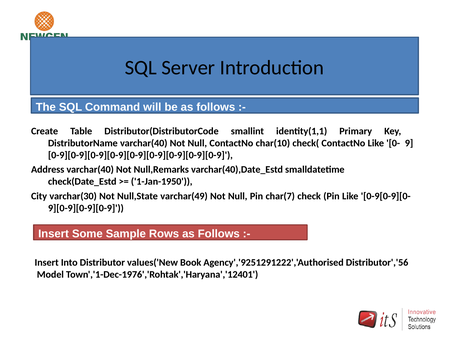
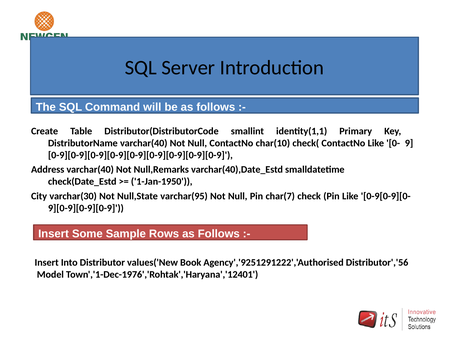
varchar(49: varchar(49 -> varchar(95
